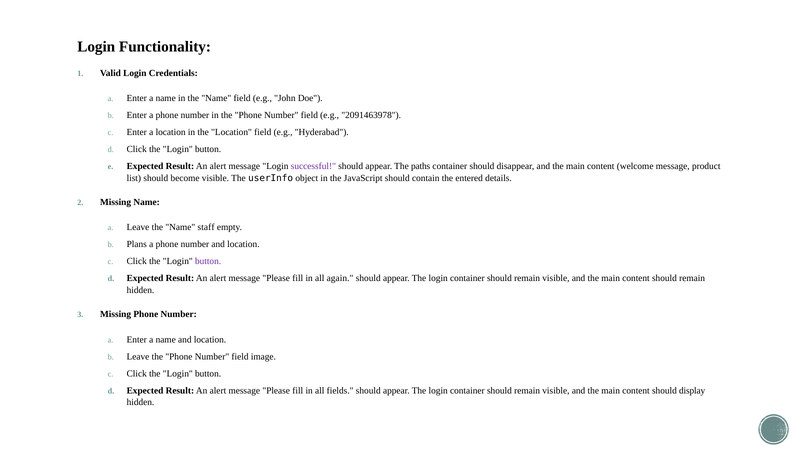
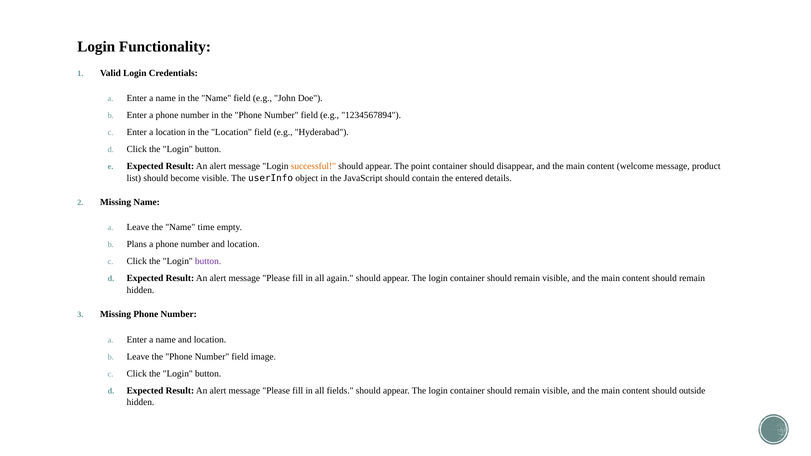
2091463978: 2091463978 -> 1234567894
successful colour: purple -> orange
paths: paths -> point
staff: staff -> time
display: display -> outside
